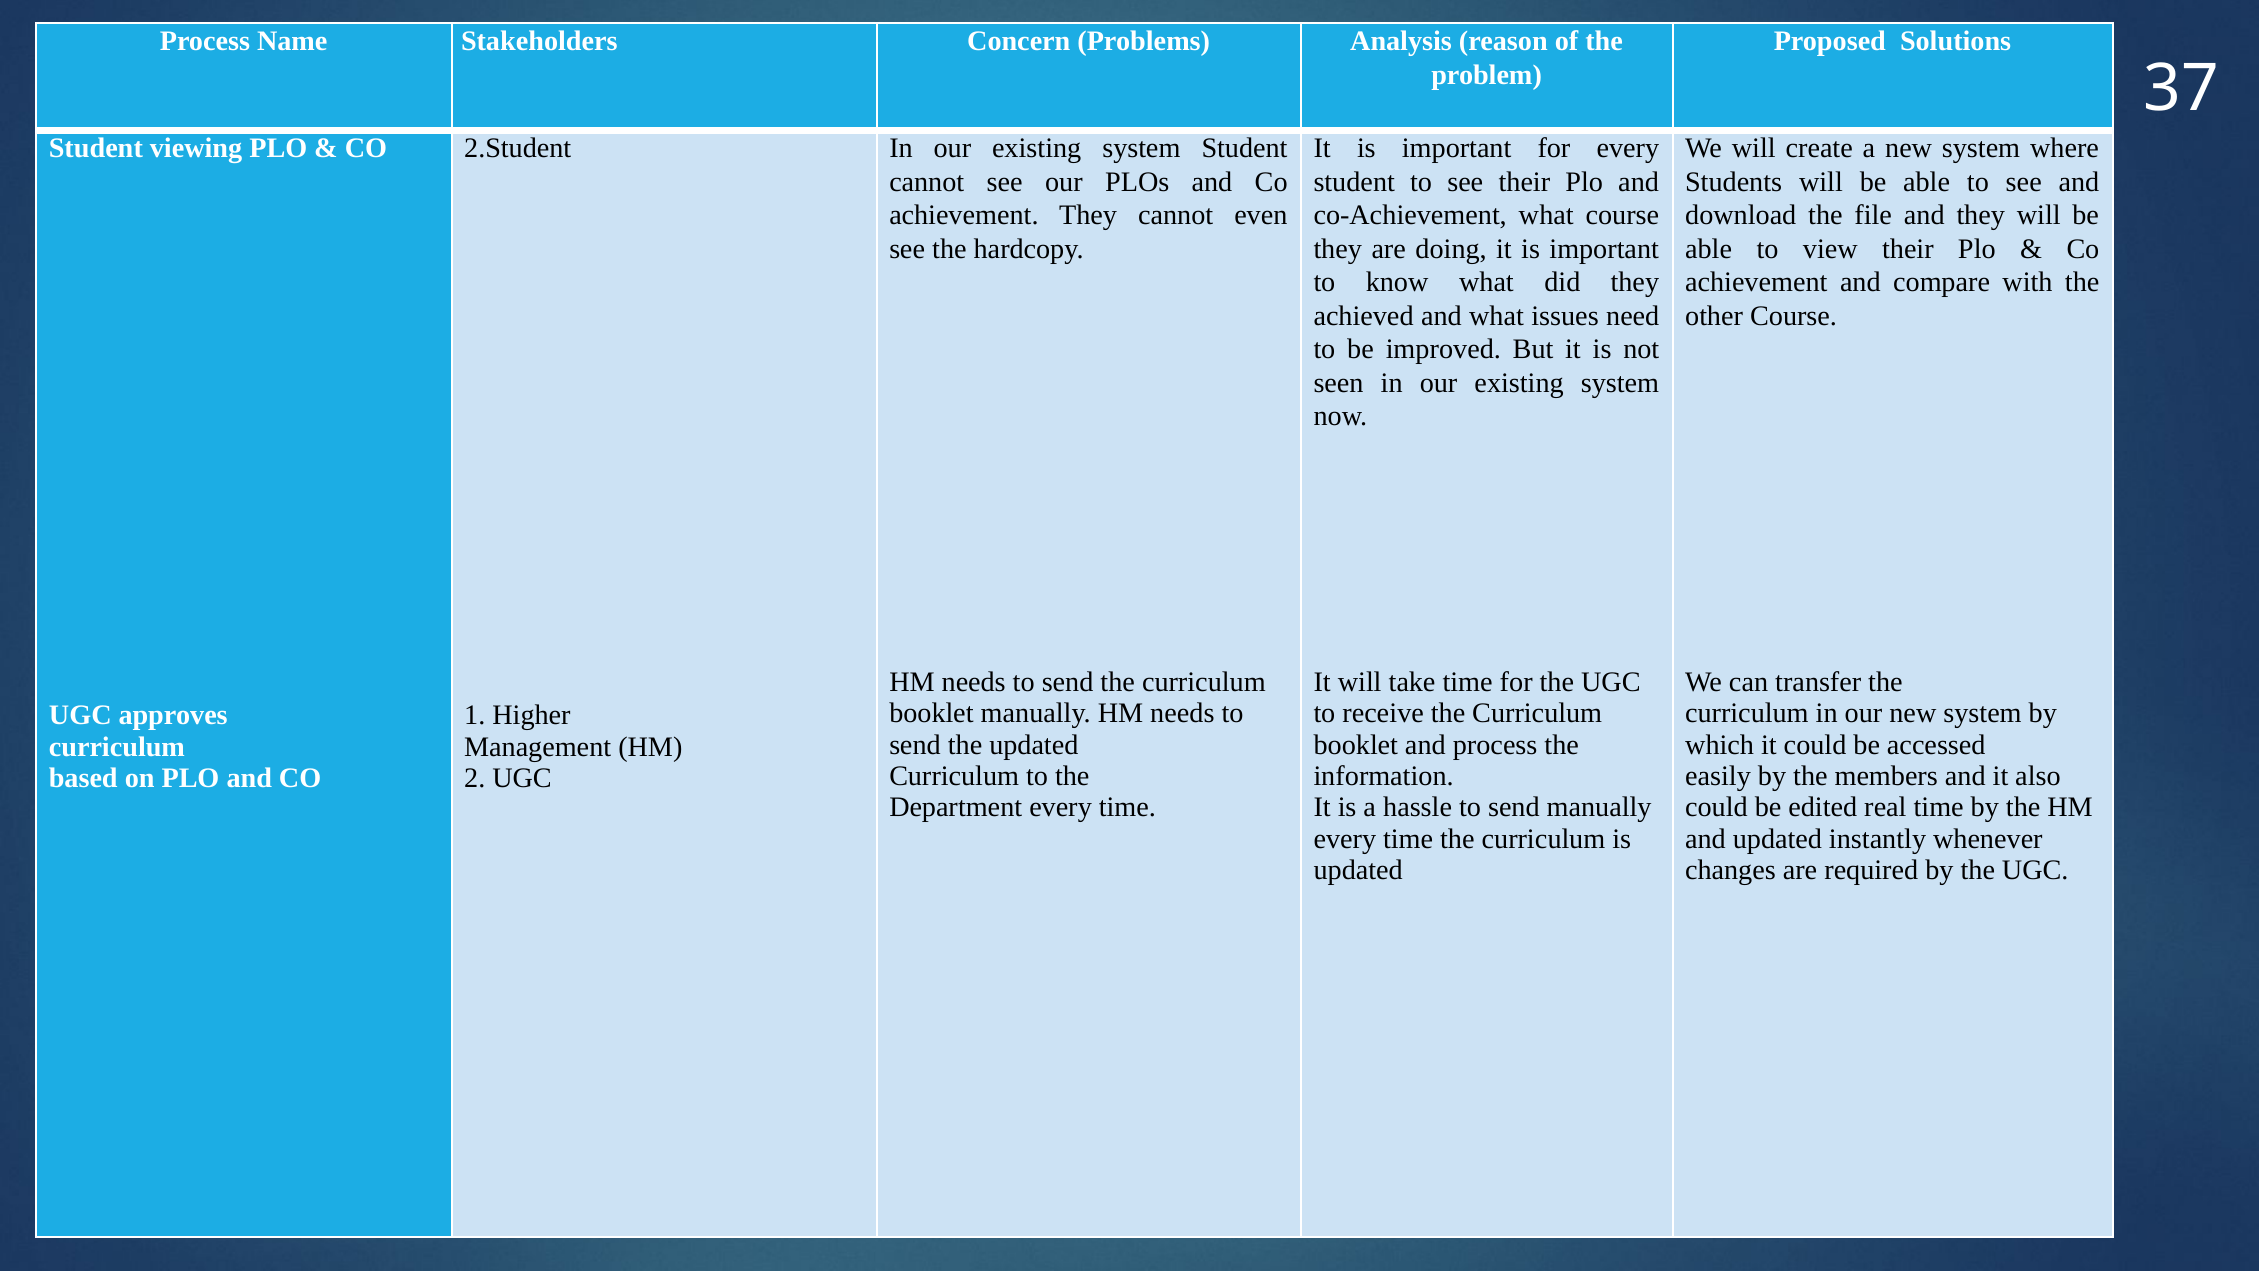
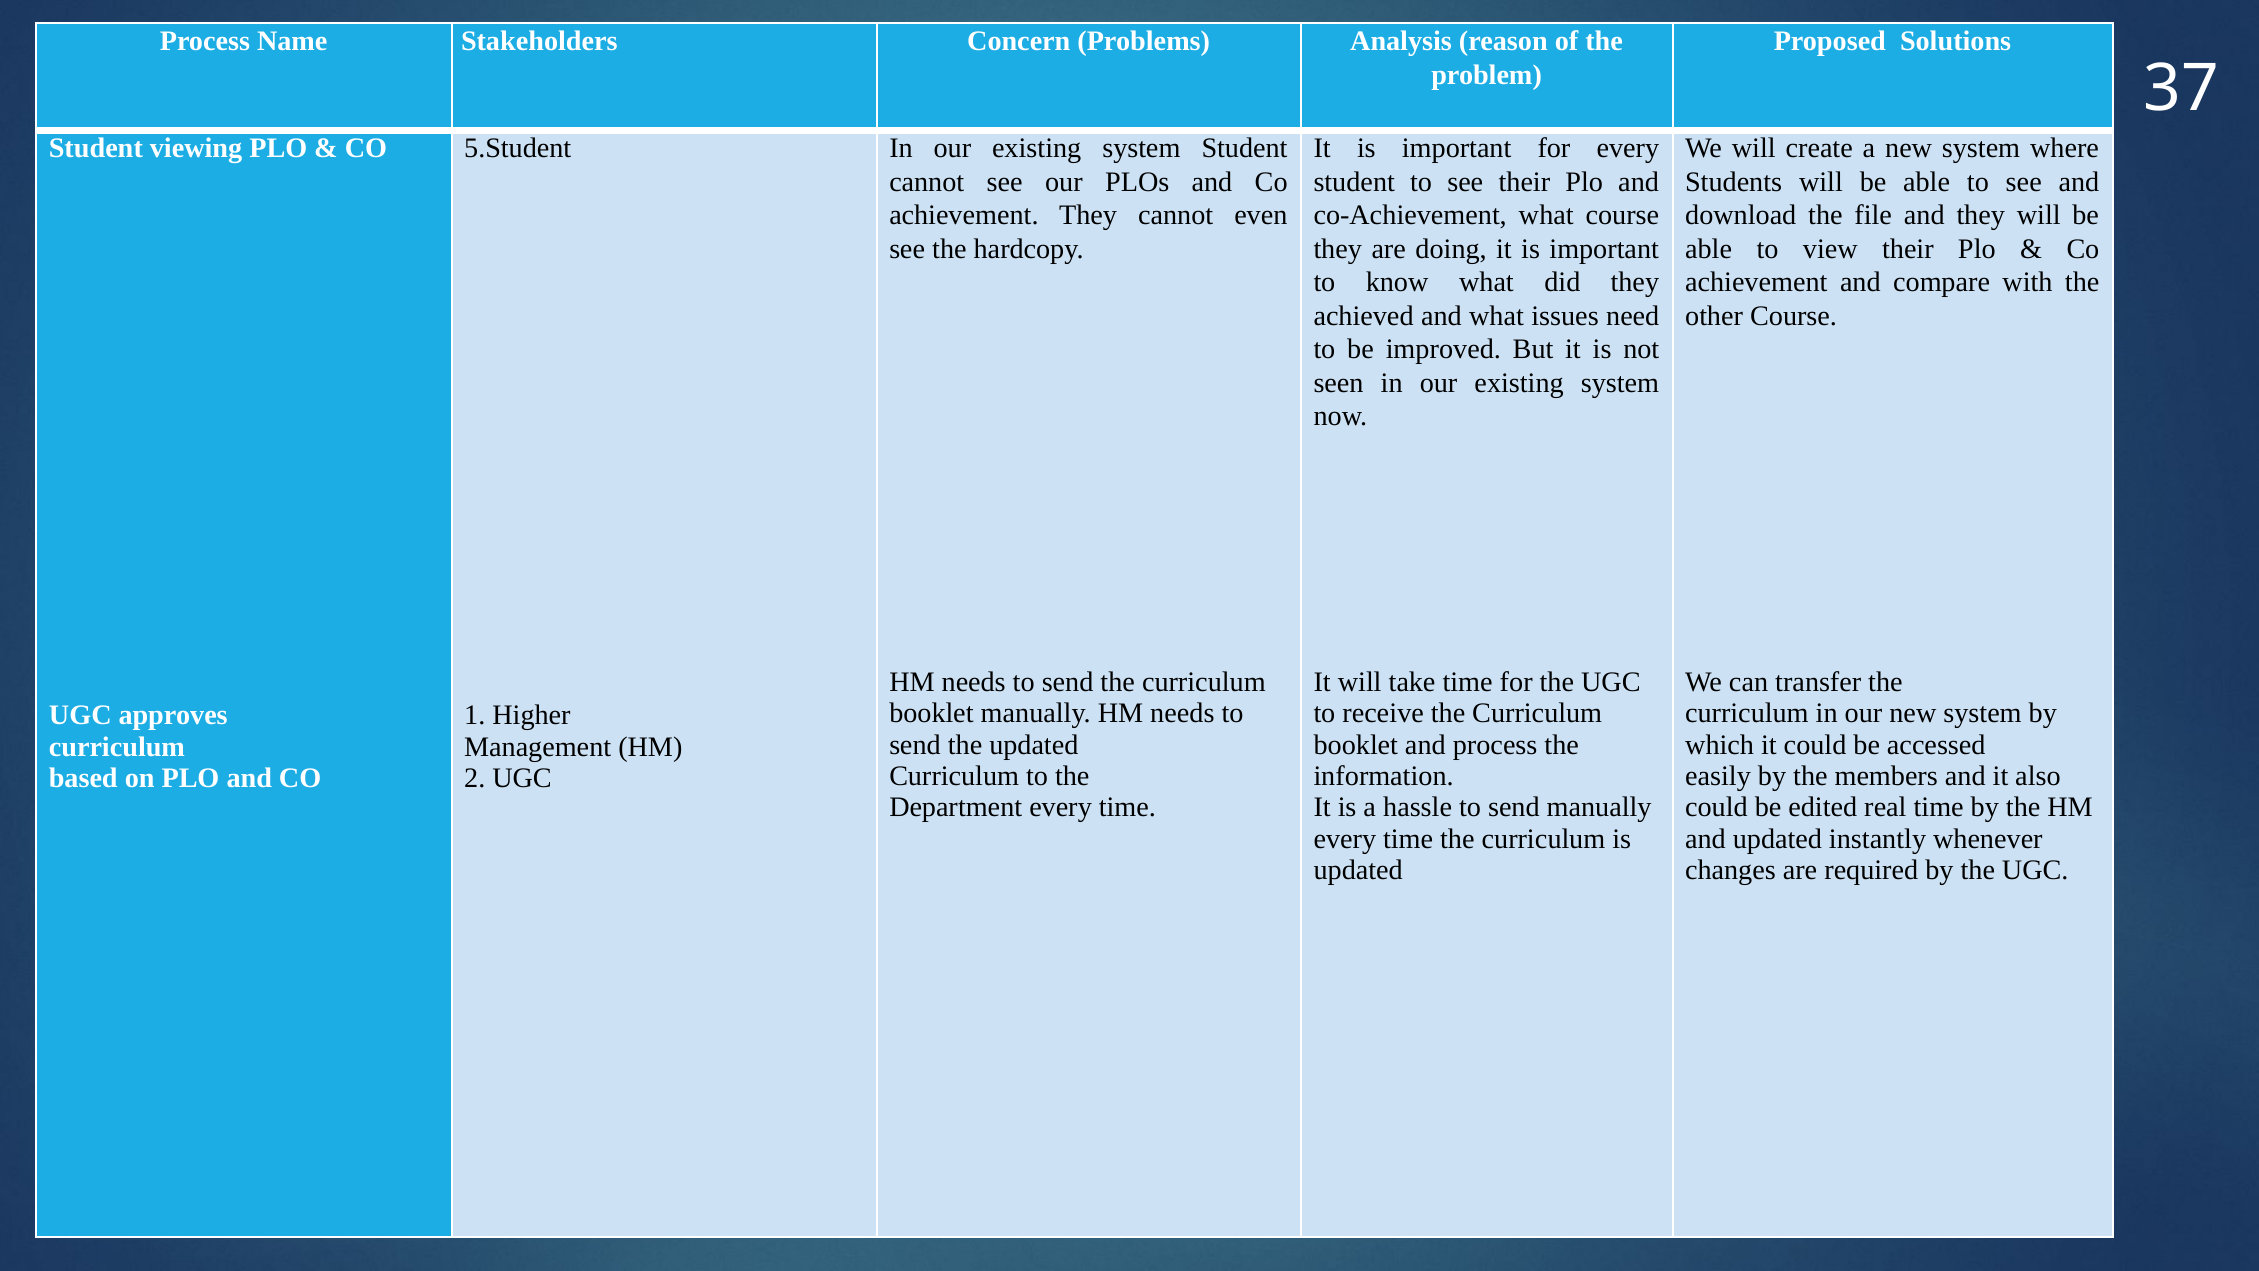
2.Student: 2.Student -> 5.Student
